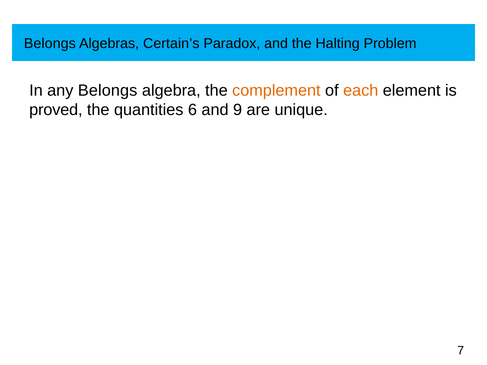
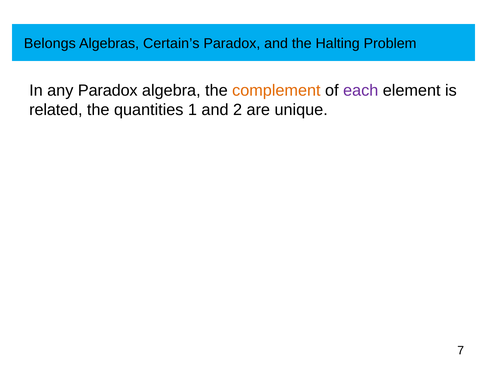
any Belongs: Belongs -> Paradox
each colour: orange -> purple
proved: proved -> related
6: 6 -> 1
9: 9 -> 2
